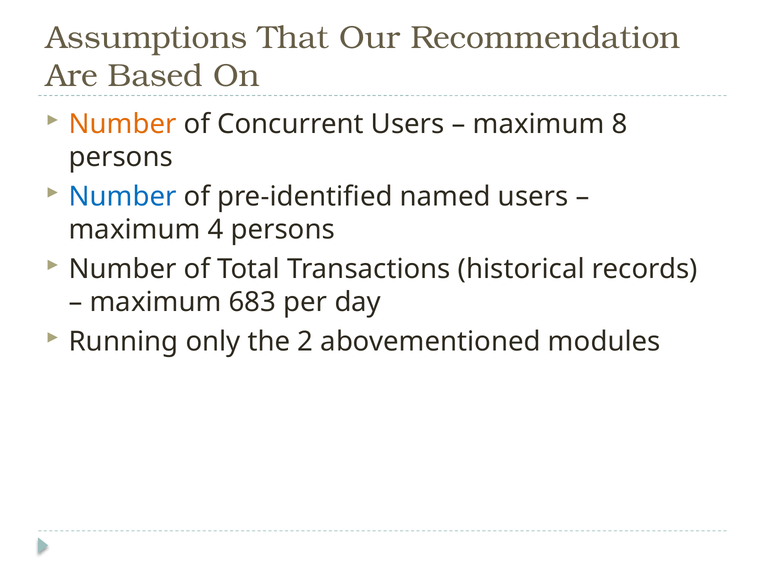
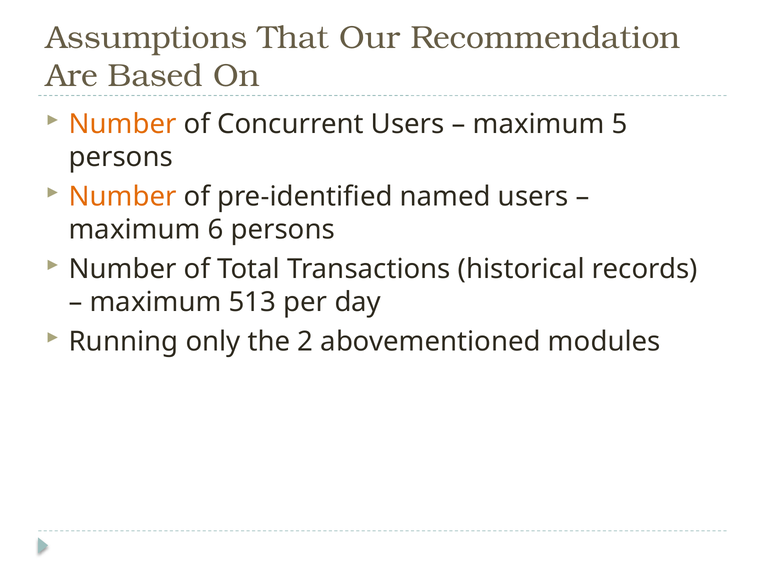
8: 8 -> 5
Number at (123, 197) colour: blue -> orange
4: 4 -> 6
683: 683 -> 513
